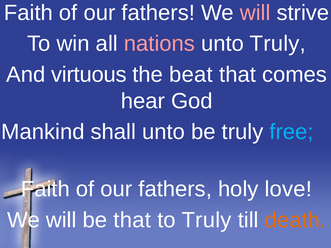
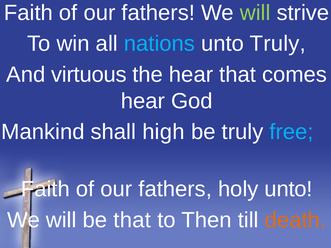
will at (255, 13) colour: pink -> light green
nations colour: pink -> light blue
the beat: beat -> hear
shall unto: unto -> high
holy love: love -> unto
to Truly: Truly -> Then
